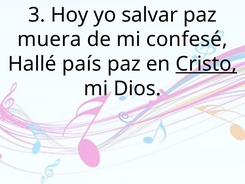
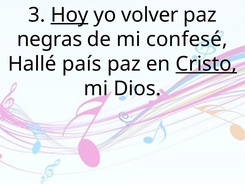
Hoy underline: none -> present
salvar: salvar -> volver
muera: muera -> negras
